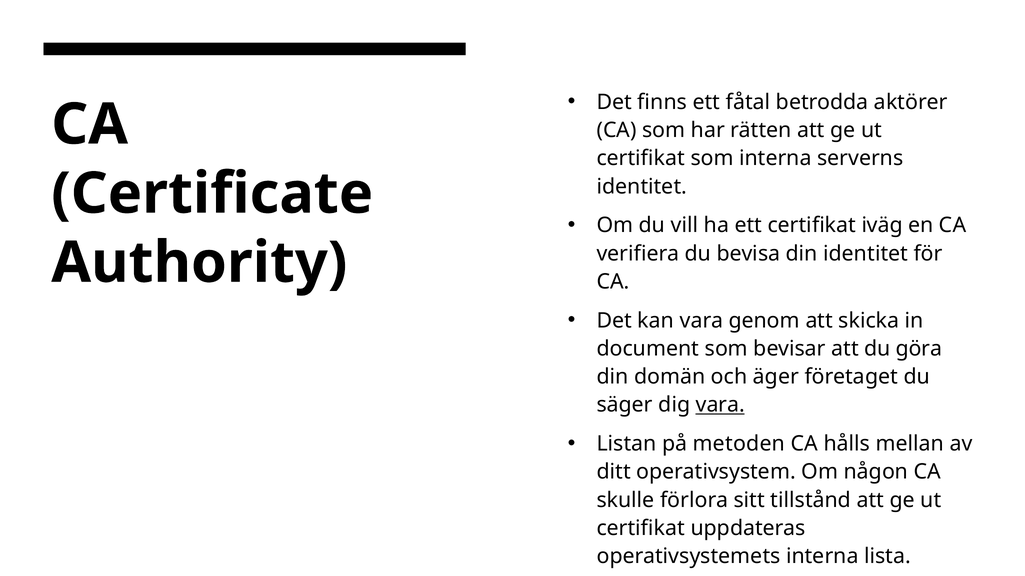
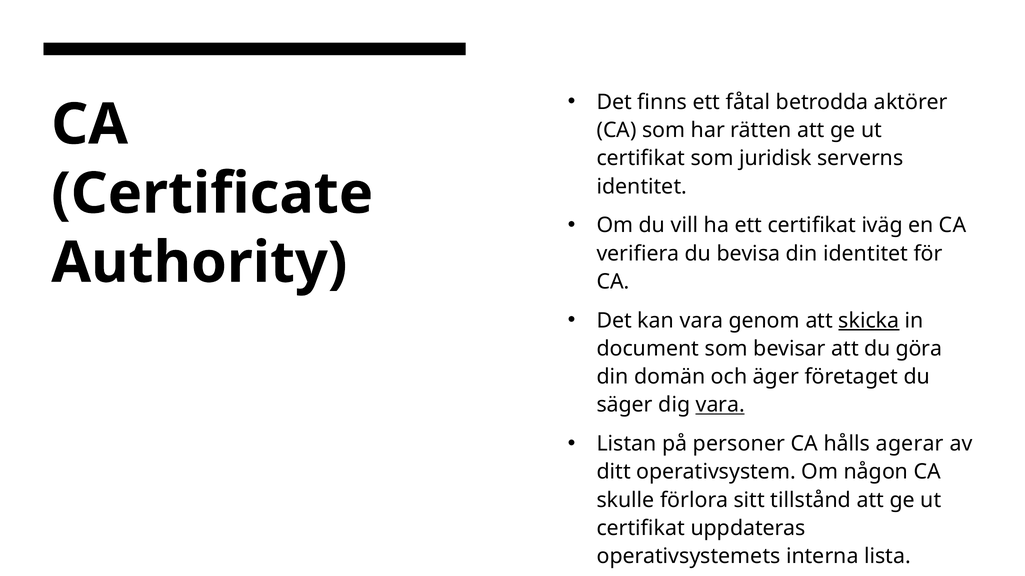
som interna: interna -> juridisk
skicka underline: none -> present
metoden: metoden -> personer
mellan: mellan -> agerar
